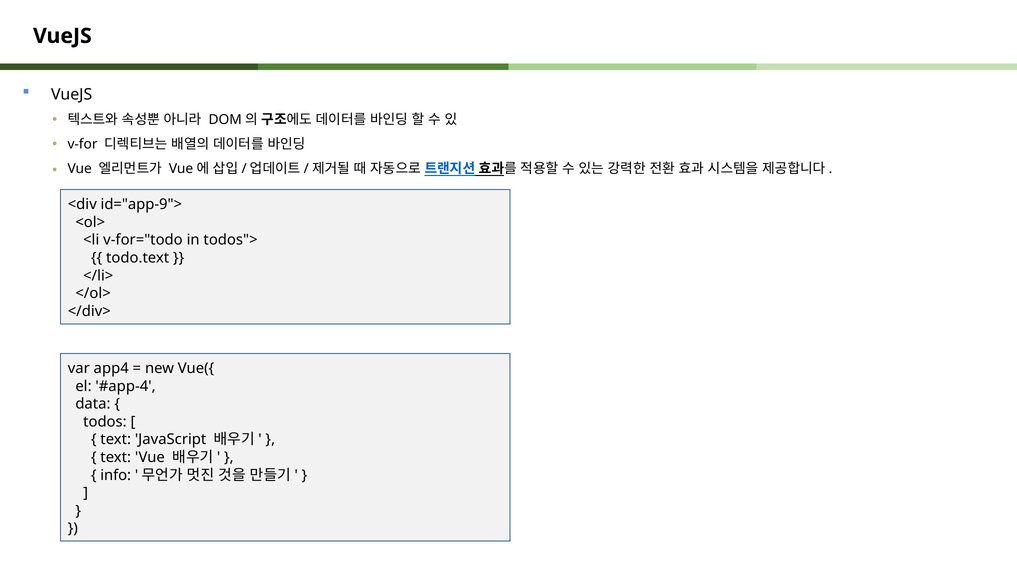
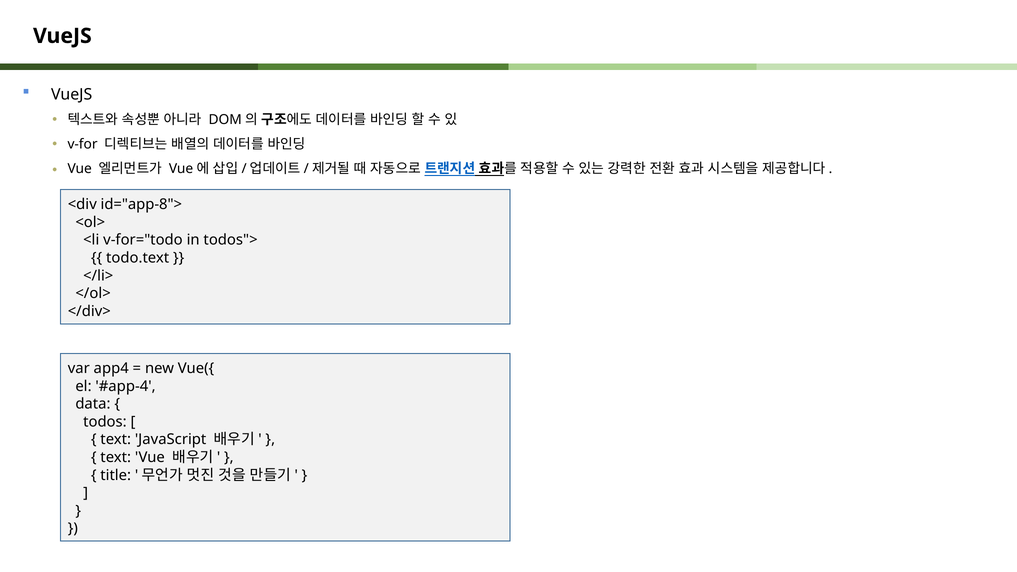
id="app-9">: id="app-9"> -> id="app-8">
info: info -> title
